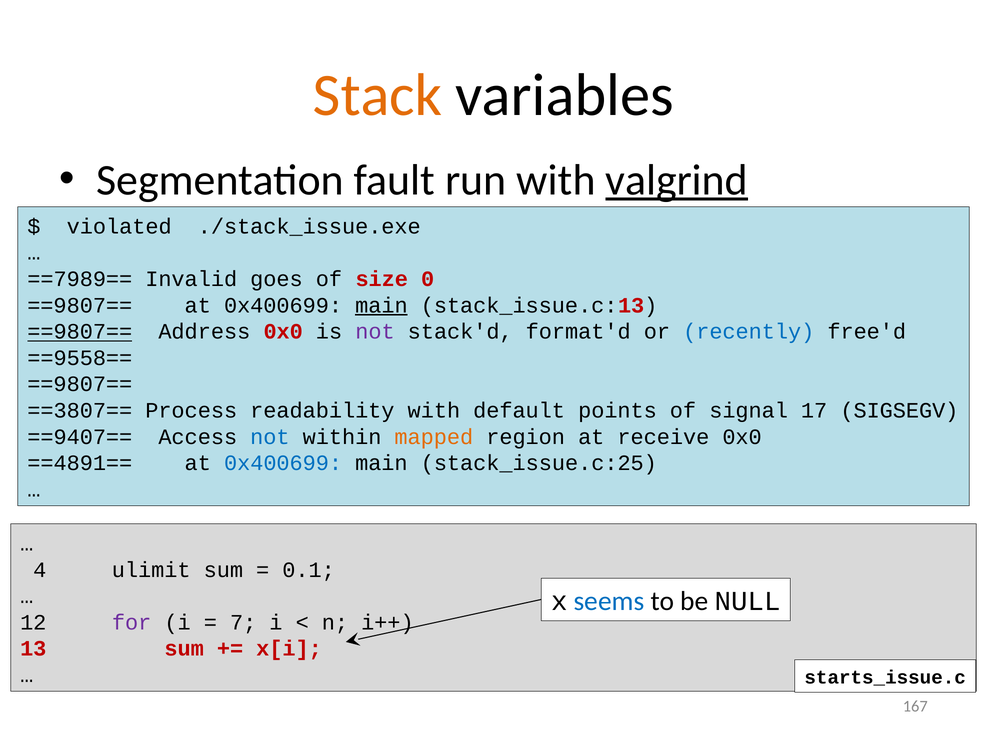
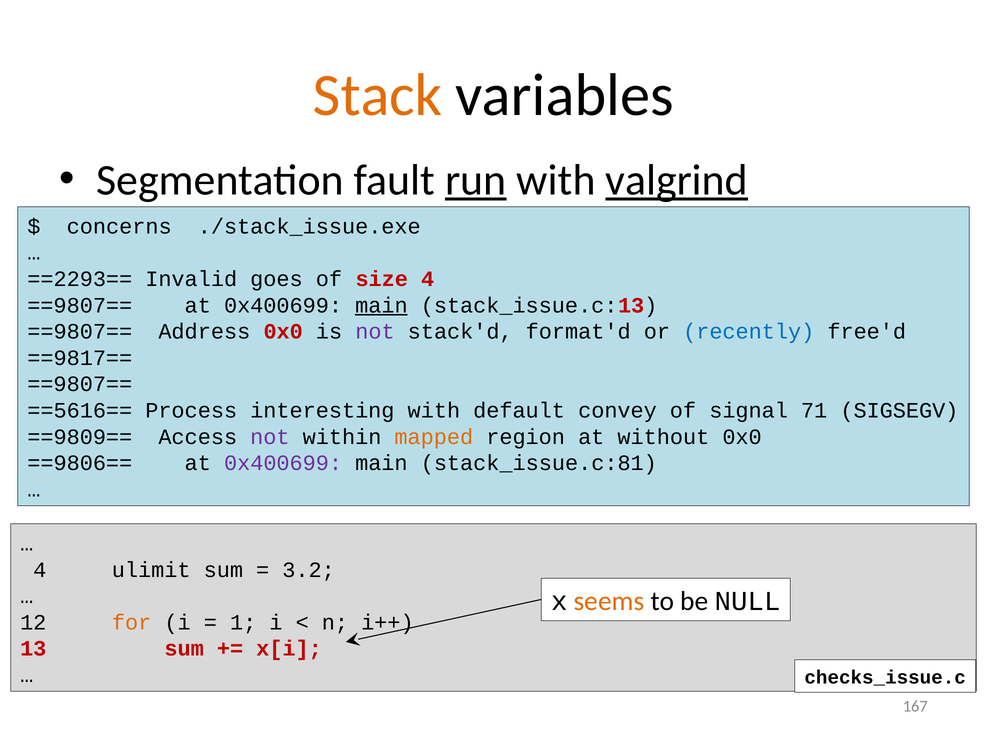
run underline: none -> present
violated: violated -> concerns
==7989==: ==7989== -> ==2293==
size 0: 0 -> 4
==9807== at (80, 332) underline: present -> none
==9558==: ==9558== -> ==9817==
==3807==: ==3807== -> ==5616==
readability: readability -> interesting
points: points -> convey
17: 17 -> 71
==9407==: ==9407== -> ==9809==
not at (270, 437) colour: blue -> purple
receive: receive -> without
==4891==: ==4891== -> ==9806==
0x400699 at (283, 463) colour: blue -> purple
stack_issue.c:25: stack_issue.c:25 -> stack_issue.c:81
0.1: 0.1 -> 3.2
seems colour: blue -> orange
for colour: purple -> orange
7: 7 -> 1
starts_issue.c: starts_issue.c -> checks_issue.c
